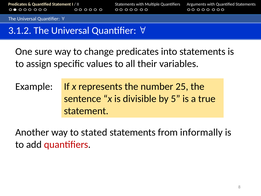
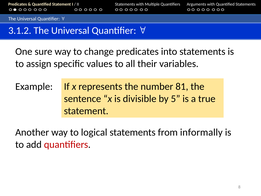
25: 25 -> 81
stated: stated -> logical
